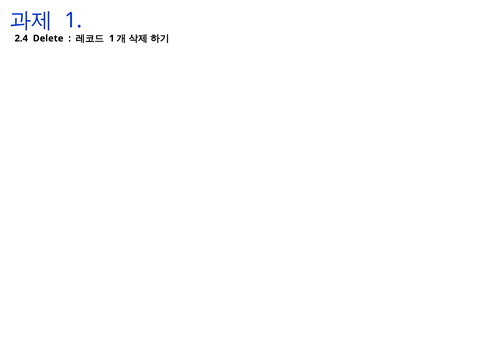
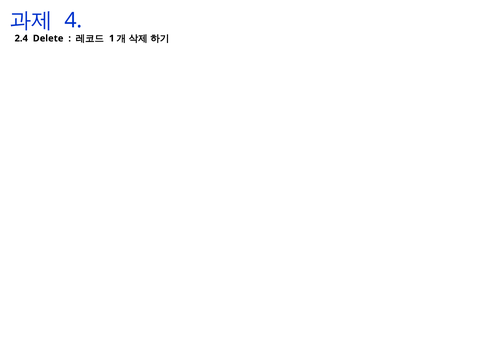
1 at (73, 21): 1 -> 4
